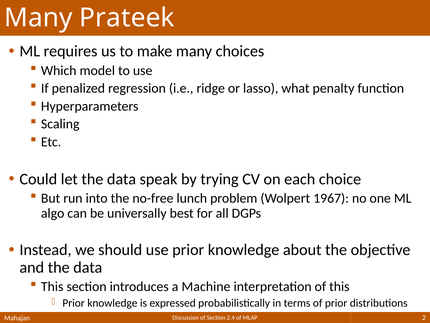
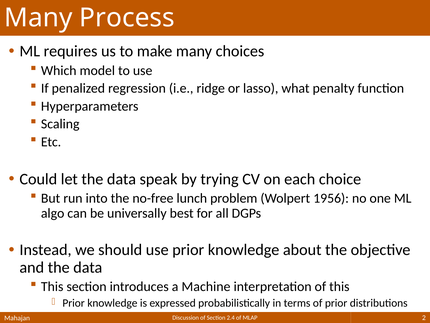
Prateek: Prateek -> Process
1967: 1967 -> 1956
